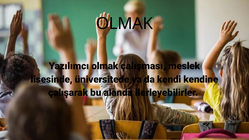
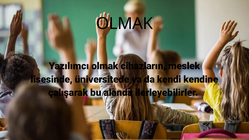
çalışması: çalışması -> cihazların
